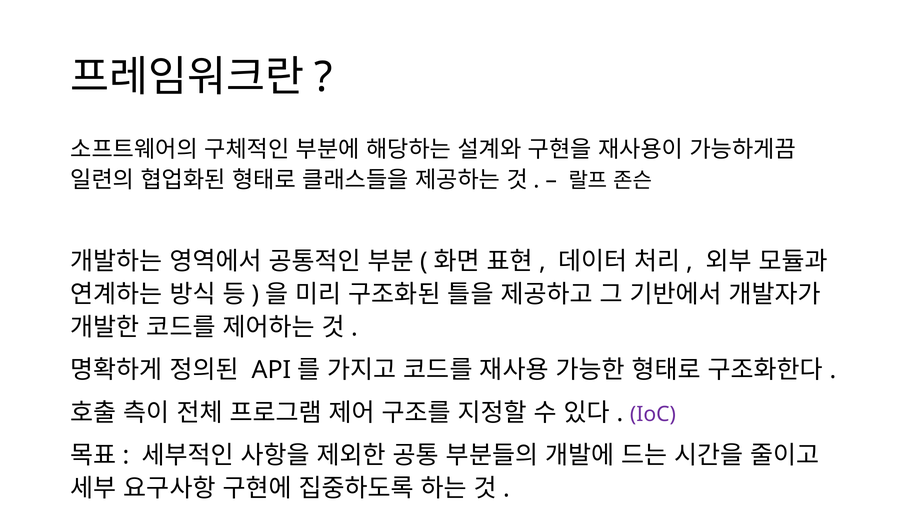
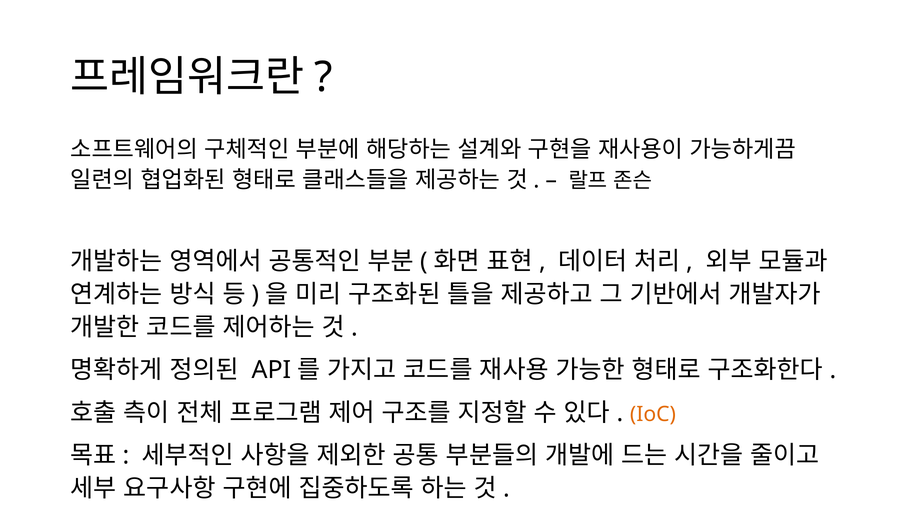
IoC colour: purple -> orange
